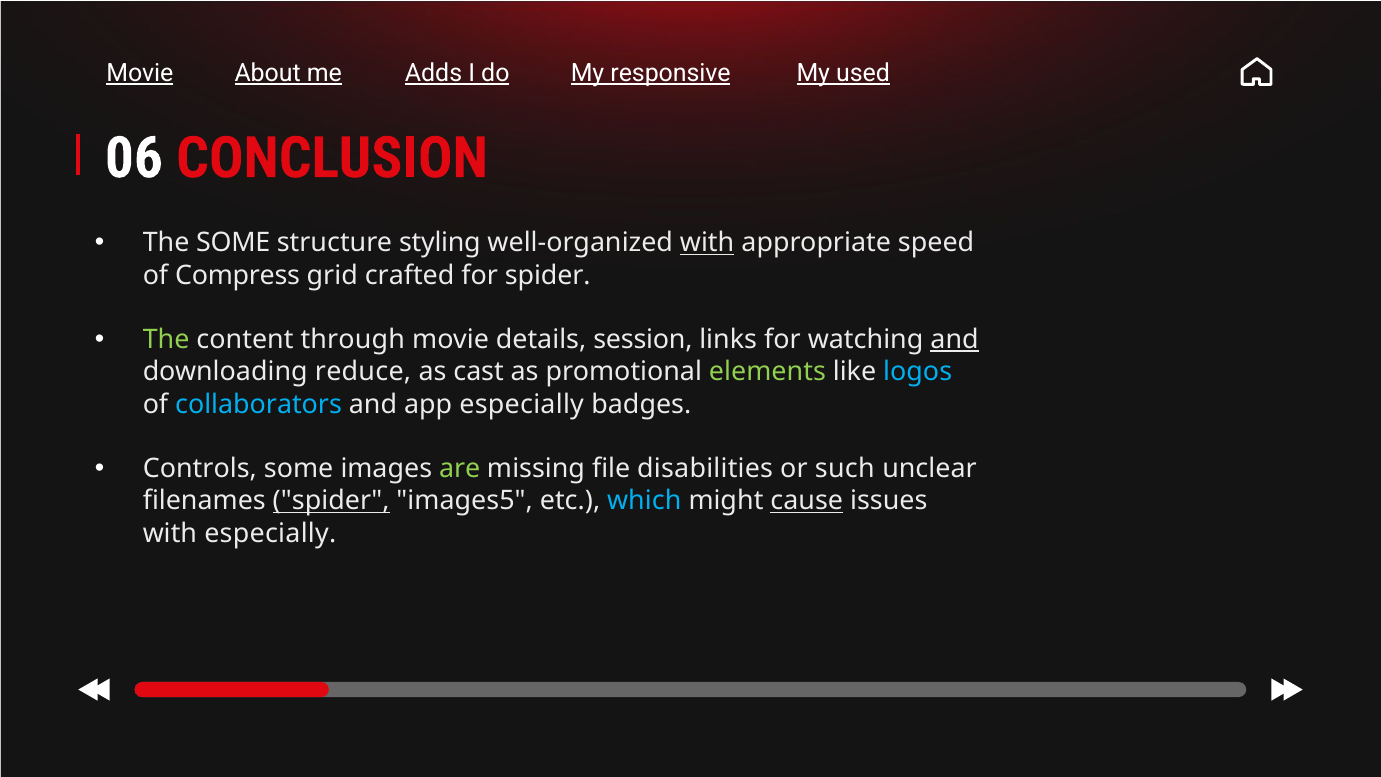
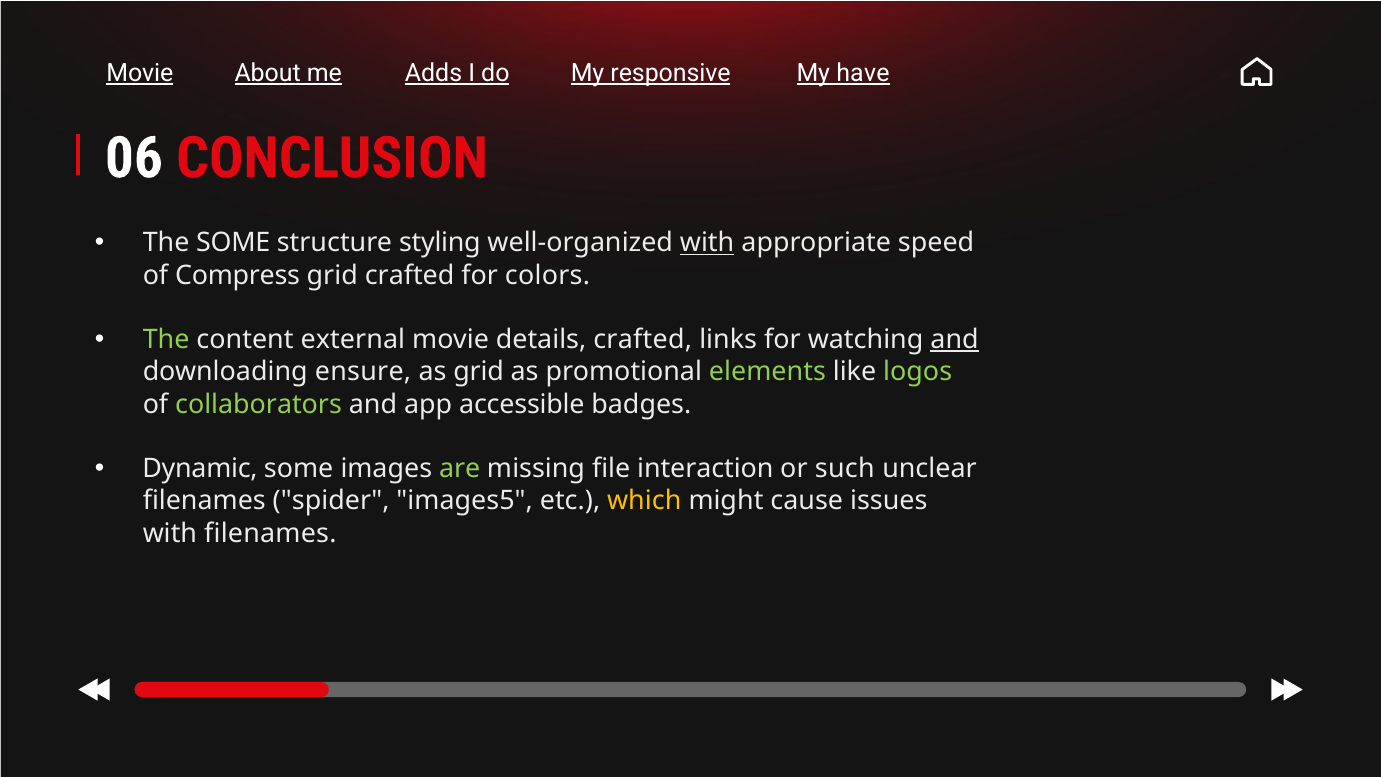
used: used -> have
for spider: spider -> colors
through: through -> external
details session: session -> crafted
reduce: reduce -> ensure
as cast: cast -> grid
logos colour: light blue -> light green
collaborators colour: light blue -> light green
app especially: especially -> accessible
Controls: Controls -> Dynamic
disabilities: disabilities -> interaction
spider at (331, 501) underline: present -> none
which colour: light blue -> yellow
cause underline: present -> none
with especially: especially -> filenames
